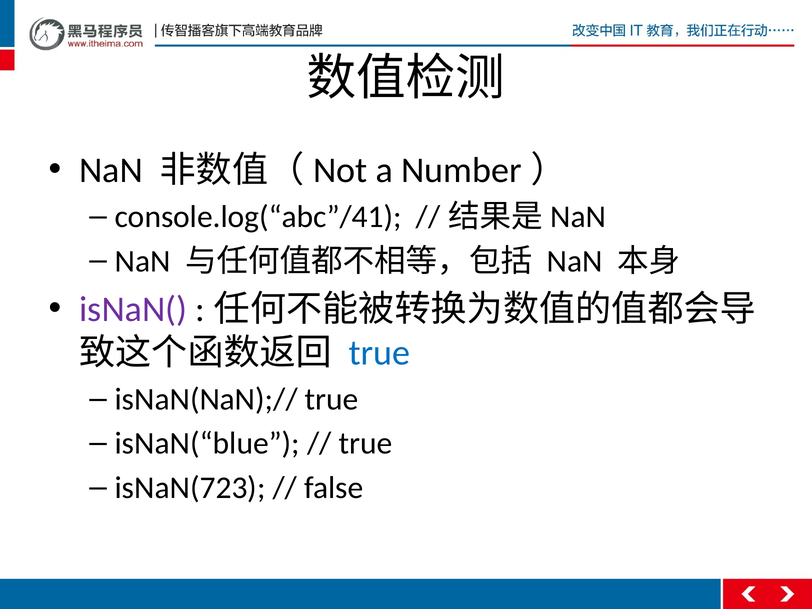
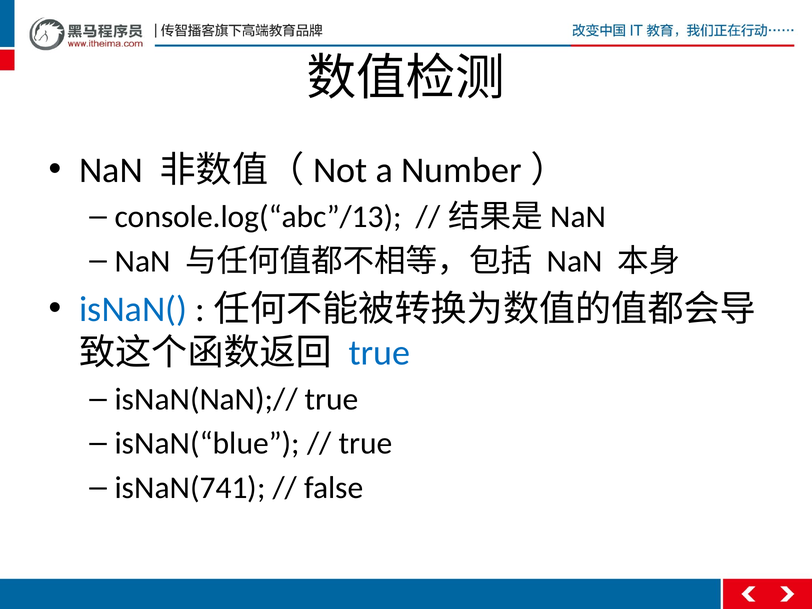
console.log(“abc”/41: console.log(“abc”/41 -> console.log(“abc”/13
isNaN( colour: purple -> blue
isNaN(723: isNaN(723 -> isNaN(741
